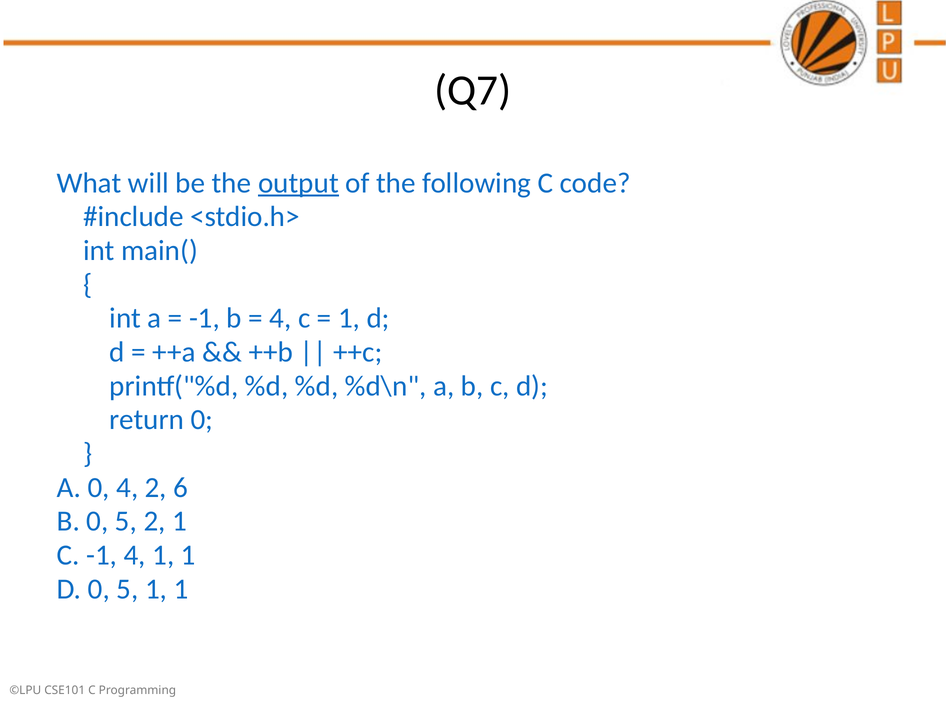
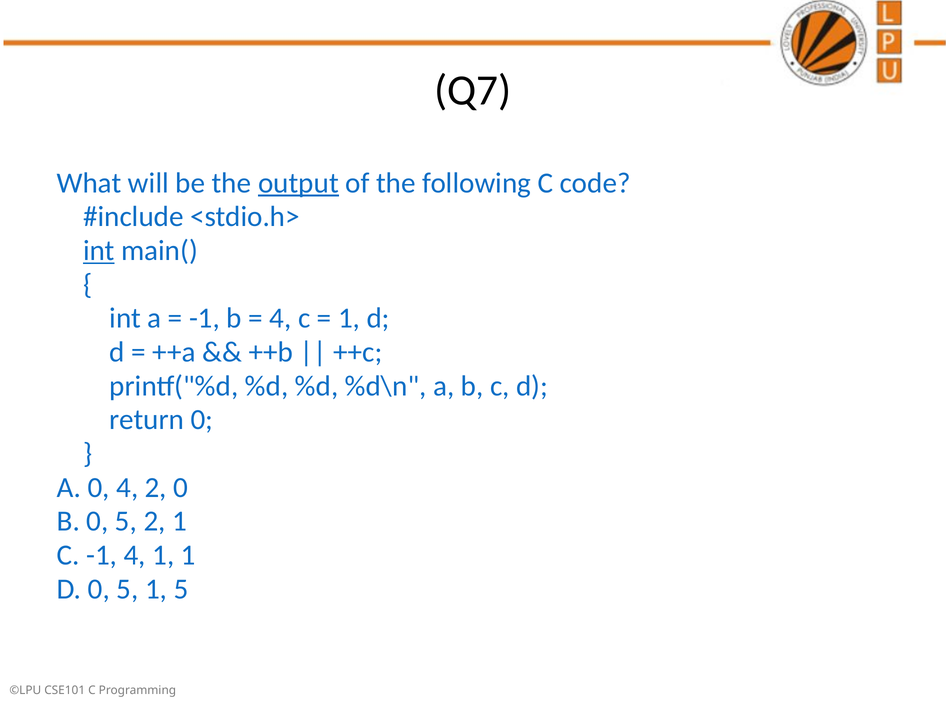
int at (99, 251) underline: none -> present
2 6: 6 -> 0
5 1 1: 1 -> 5
